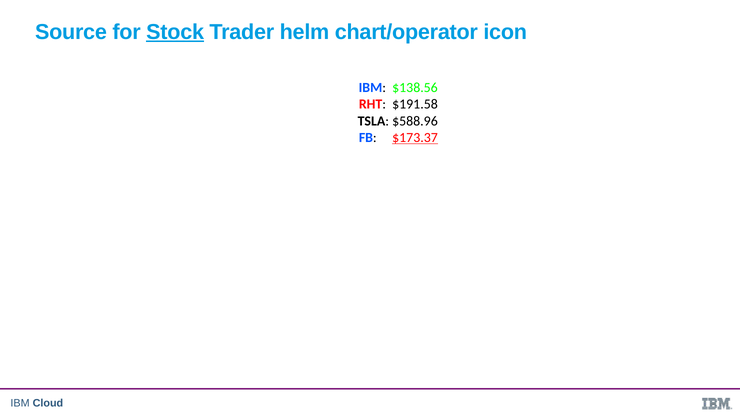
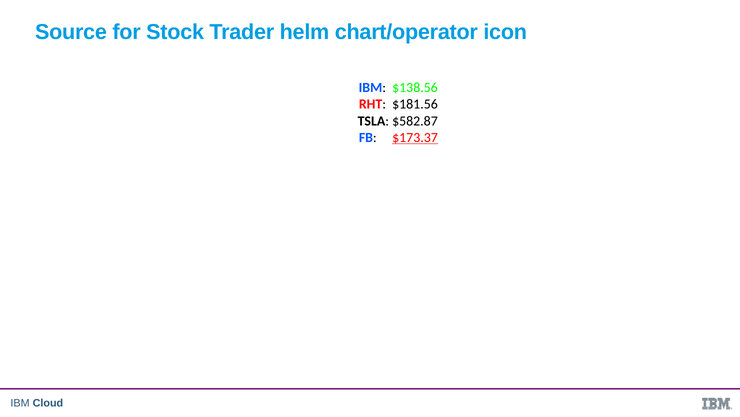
Stock underline: present -> none
$191.58: $191.58 -> $181.56
$588.96: $588.96 -> $582.87
